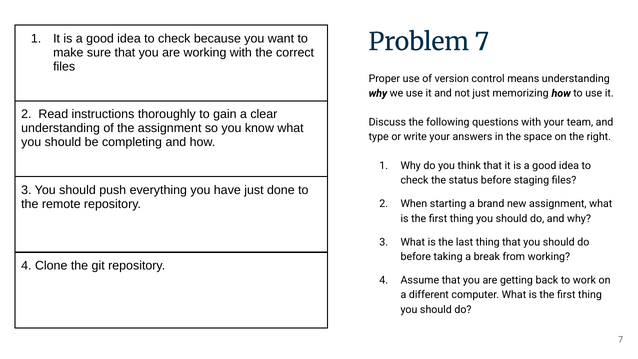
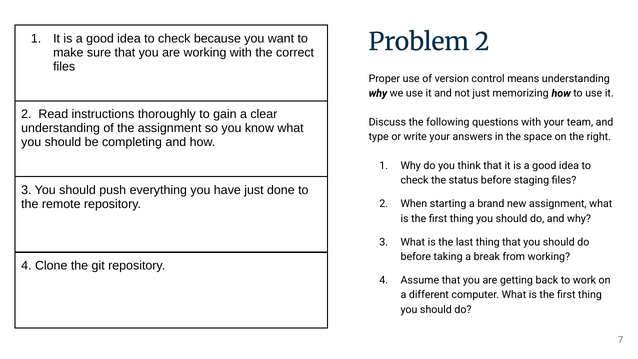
Problem 7: 7 -> 2
